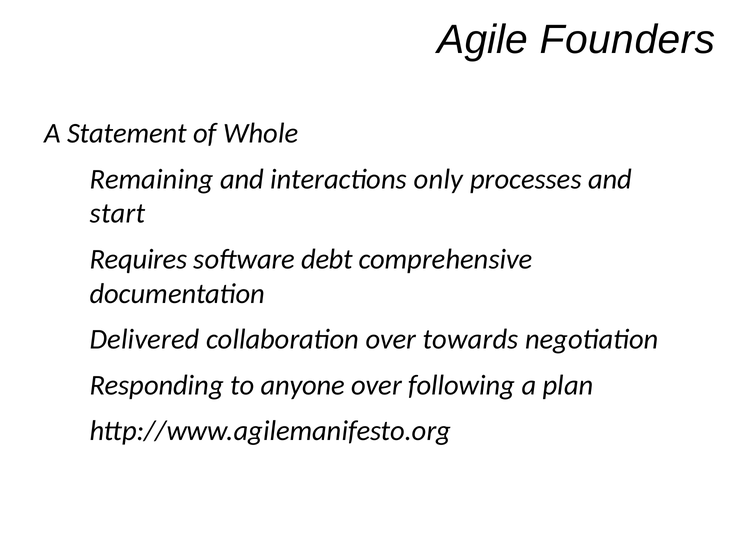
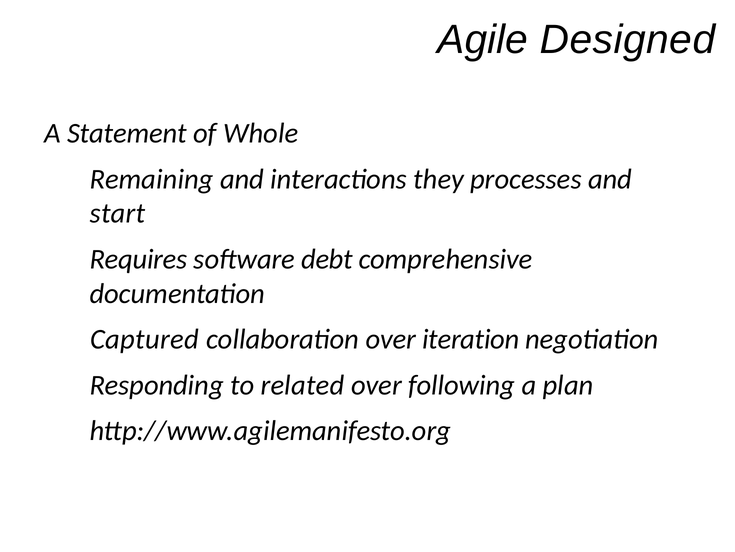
Founders: Founders -> Designed
only: only -> they
Delivered: Delivered -> Captured
towards: towards -> iteration
anyone: anyone -> related
